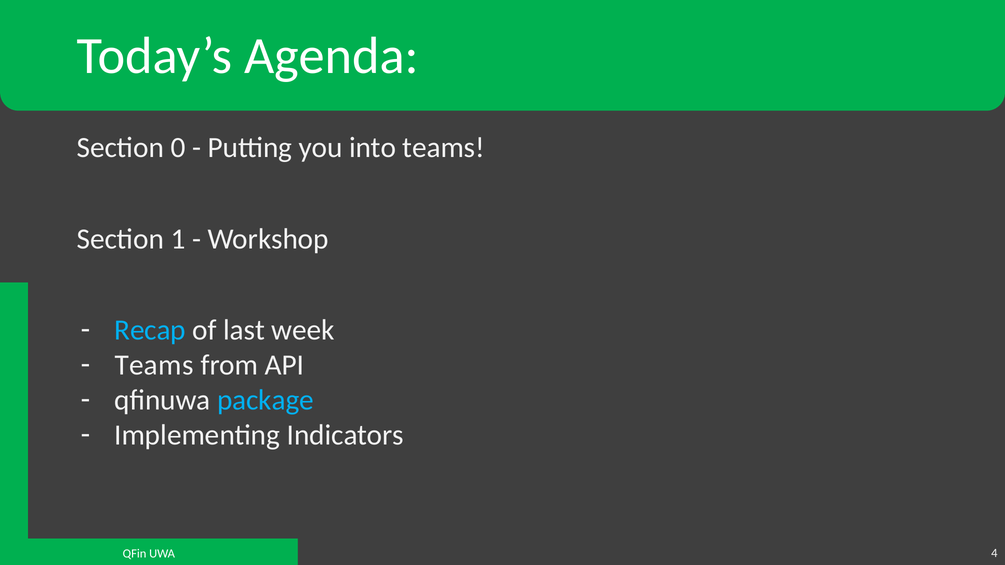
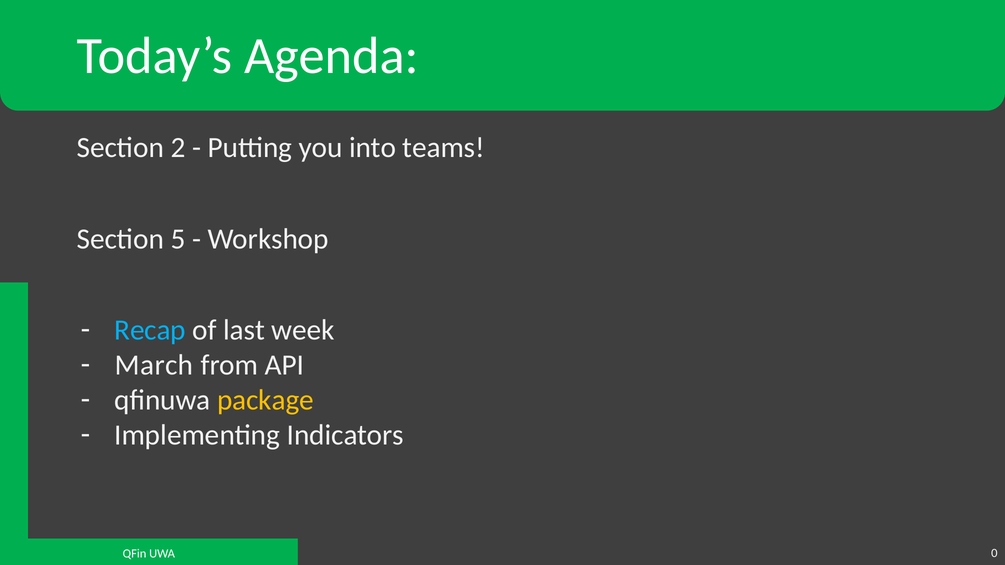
0: 0 -> 2
1: 1 -> 5
Teams at (154, 365): Teams -> March
package colour: light blue -> yellow
4: 4 -> 0
